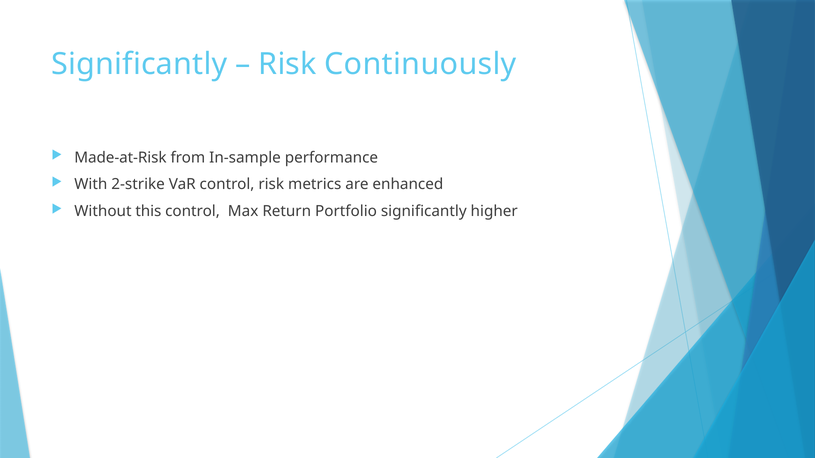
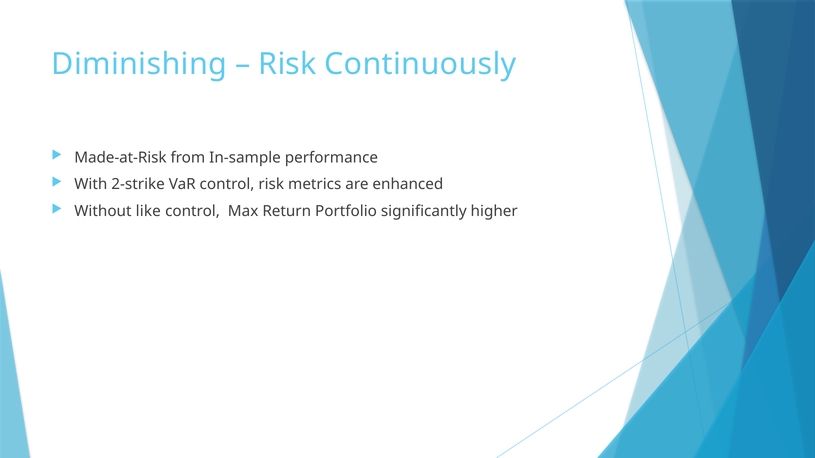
Significantly at (139, 64): Significantly -> Diminishing
this: this -> like
